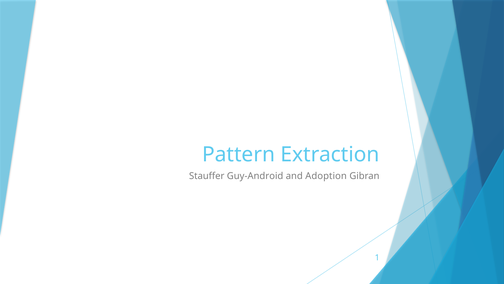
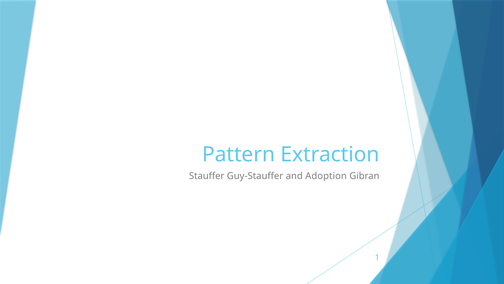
Guy-Android: Guy-Android -> Guy-Stauffer
